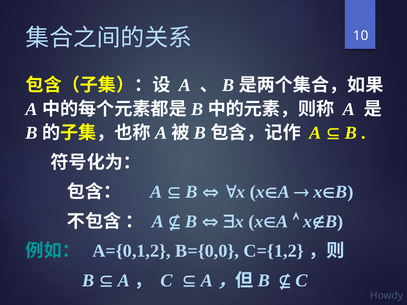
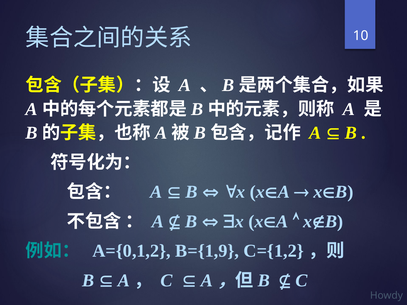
B={0,0: B={0,0 -> B={1,9
